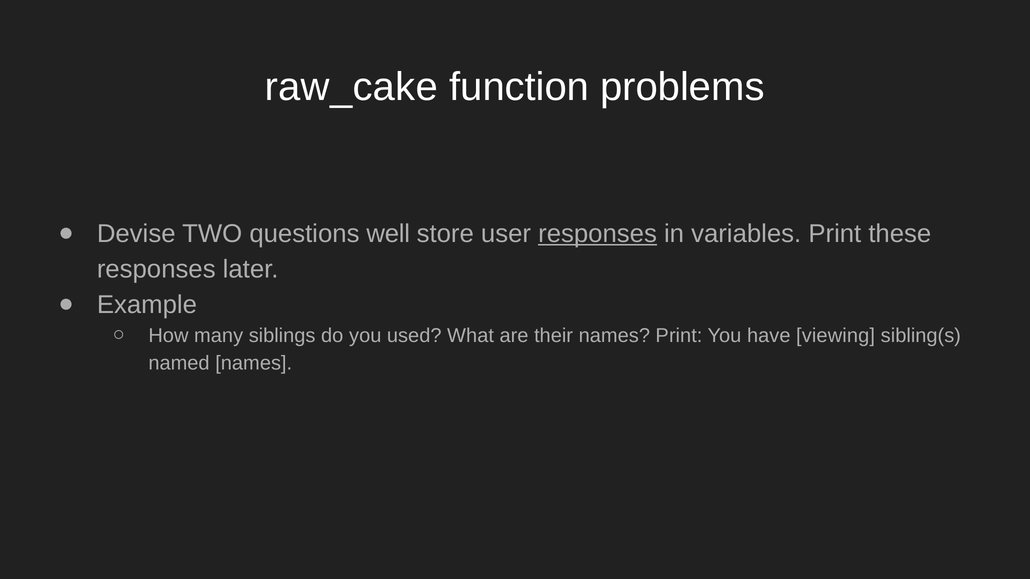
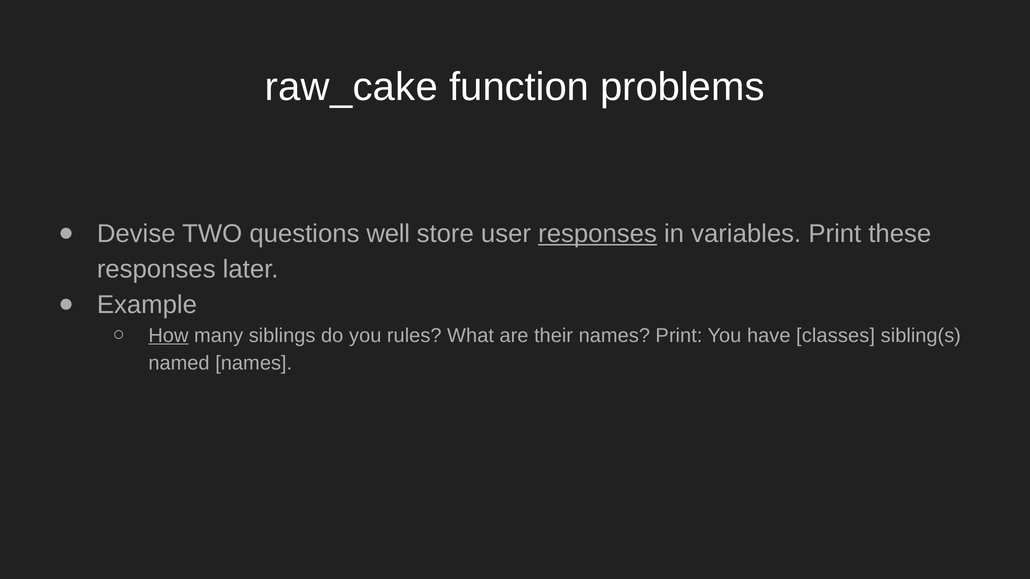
How underline: none -> present
used: used -> rules
viewing: viewing -> classes
